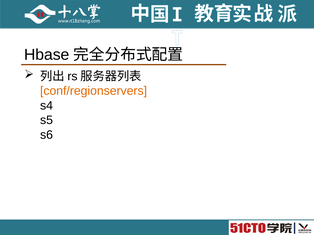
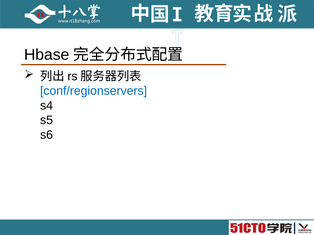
conf/regionservers colour: orange -> blue
